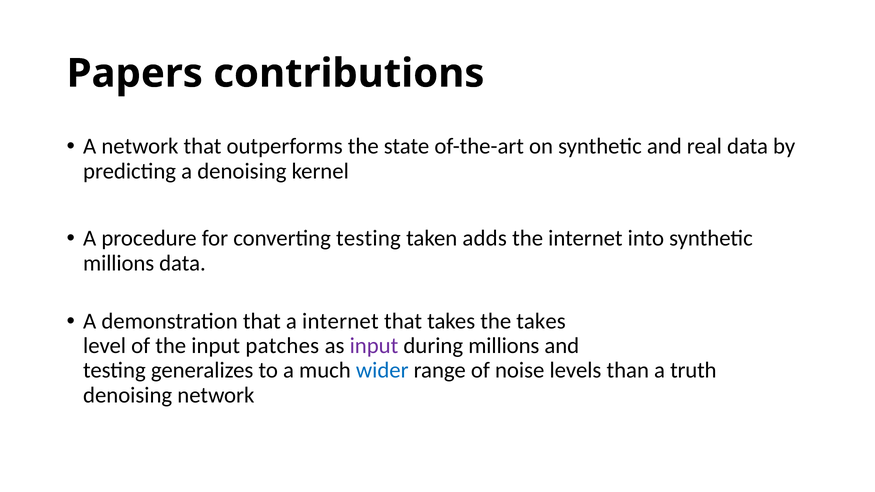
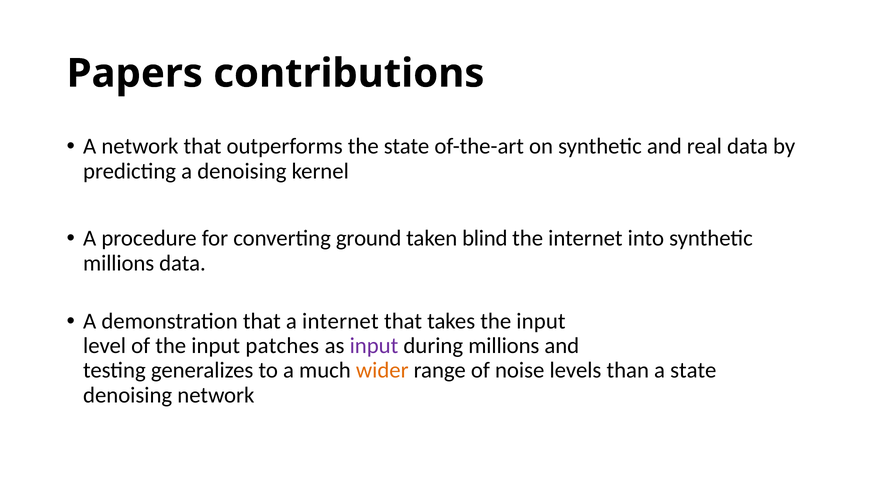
converting testing: testing -> ground
adds: adds -> blind
takes the takes: takes -> input
wider colour: blue -> orange
a truth: truth -> state
